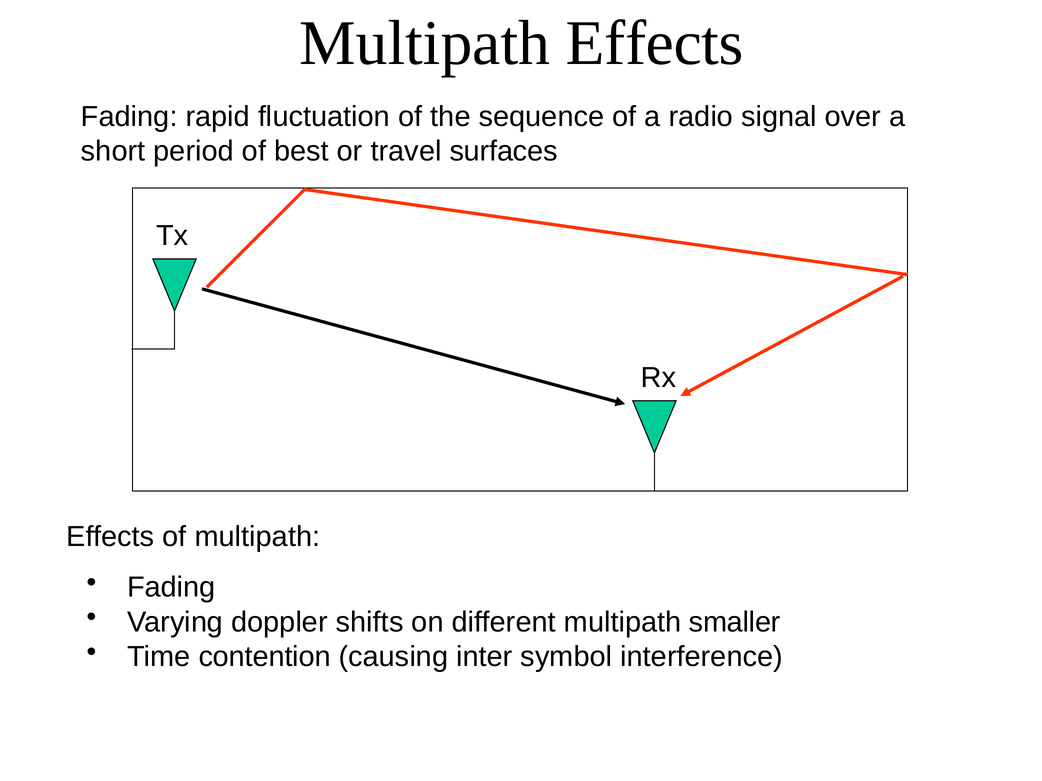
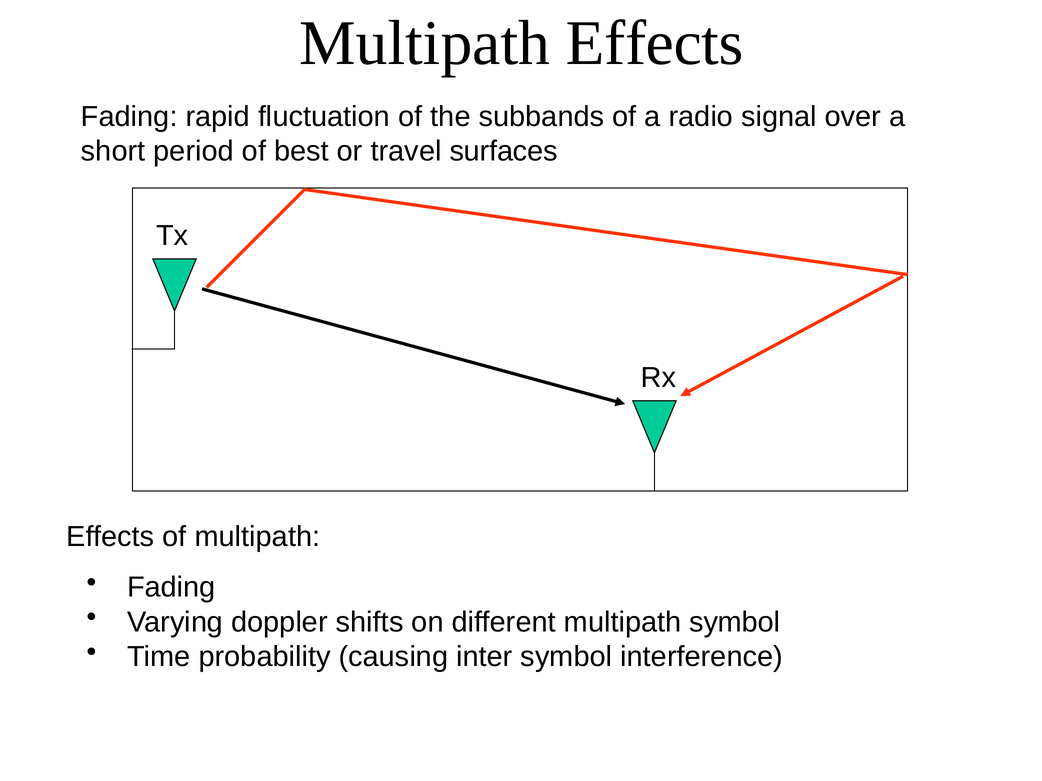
sequence: sequence -> subbands
multipath smaller: smaller -> symbol
contention: contention -> probability
